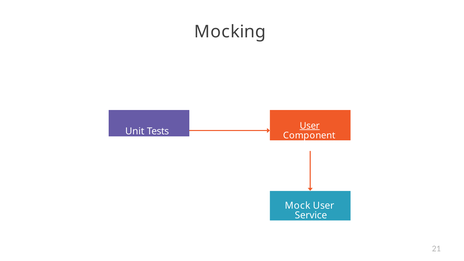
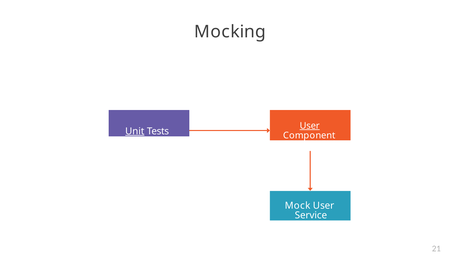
Unit underline: none -> present
